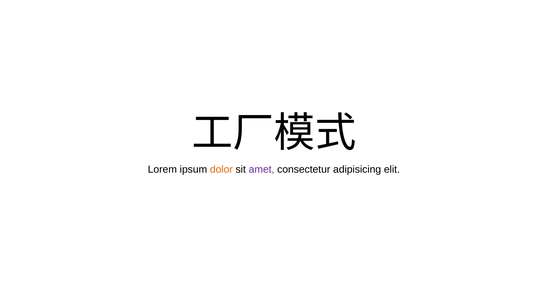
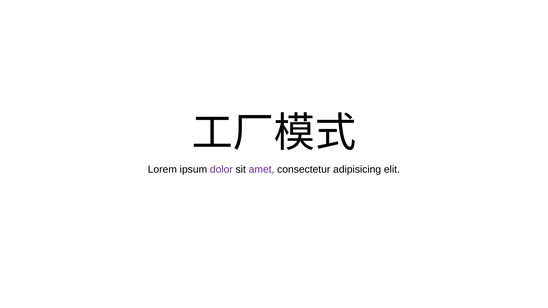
dolor colour: orange -> purple
